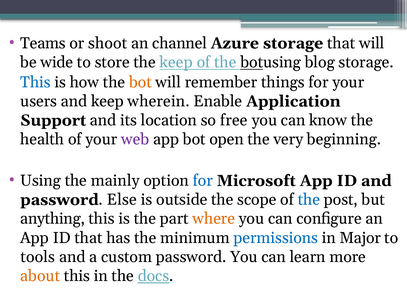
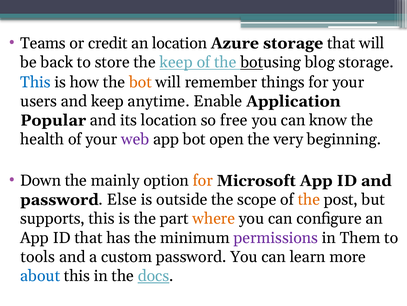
shoot: shoot -> credit
an channel: channel -> location
wide: wide -> back
wherein: wherein -> anytime
Support: Support -> Popular
Using: Using -> Down
for at (203, 180) colour: blue -> orange
the at (309, 199) colour: blue -> orange
anything: anything -> supports
permissions colour: blue -> purple
Major: Major -> Them
about colour: orange -> blue
